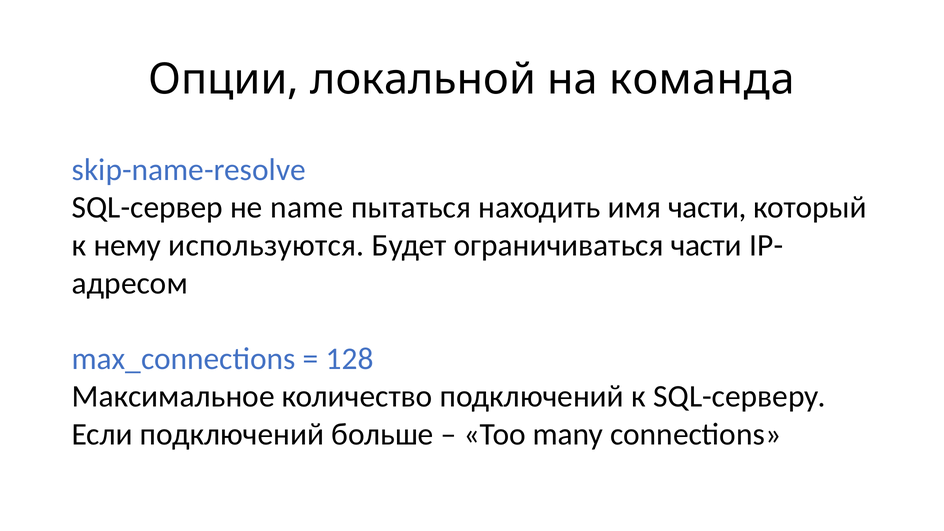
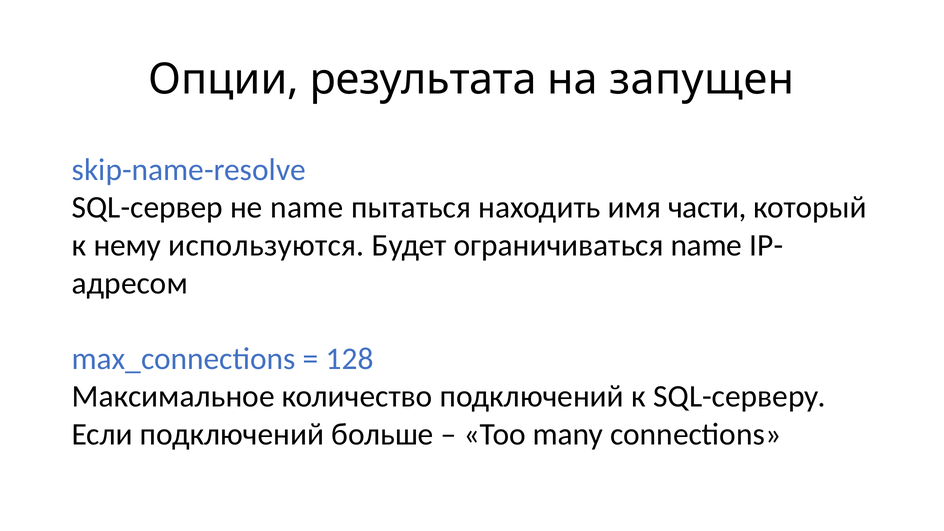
локальной: локальной -> результата
команда: команда -> запущен
ограничиваться части: части -> name
